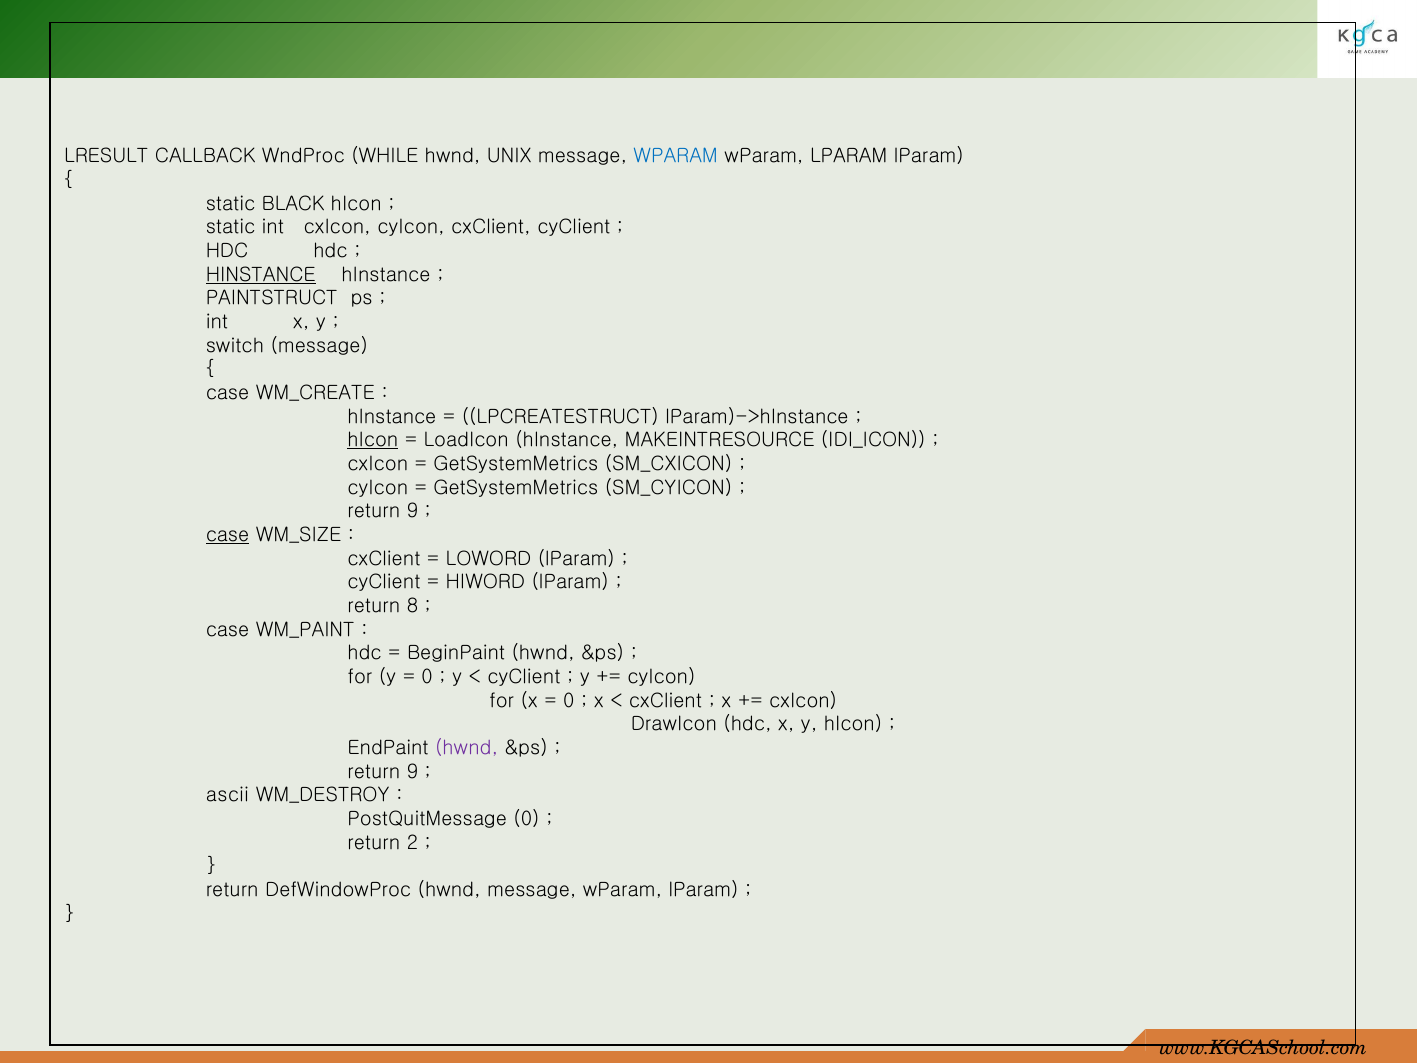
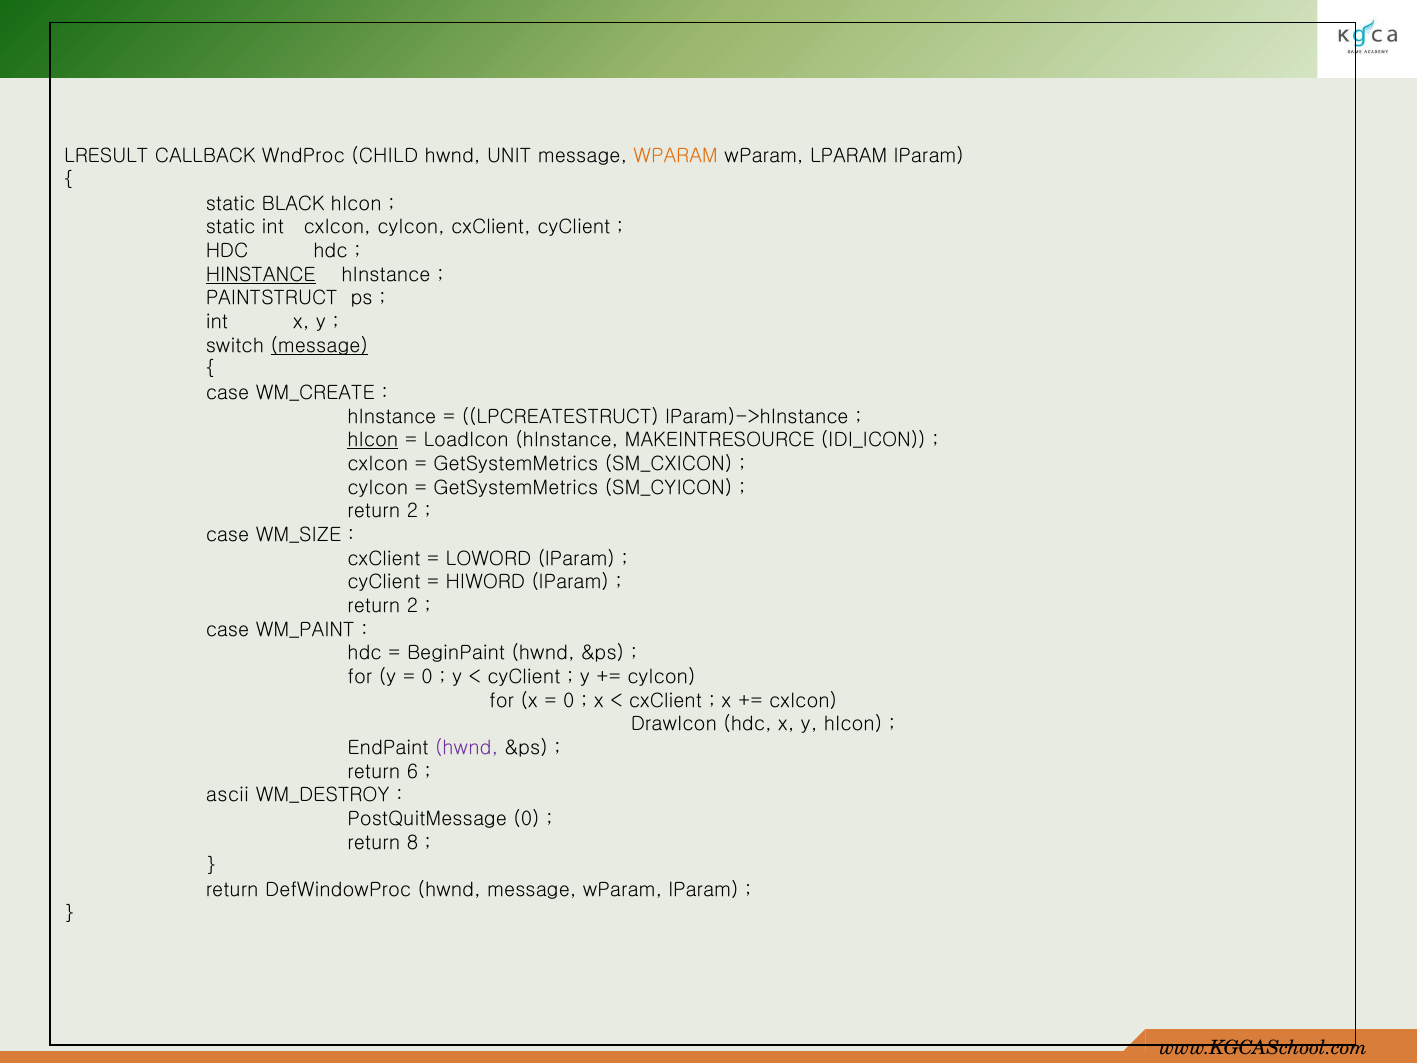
WHILE: WHILE -> CHILD
UNIX: UNIX -> UNIT
WPARAM at (676, 156) colour: blue -> orange
message at (319, 346) underline: none -> present
9 at (412, 511): 9 -> 2
case at (228, 535) underline: present -> none
8 at (412, 606): 8 -> 2
9 at (412, 771): 9 -> 6
2: 2 -> 8
